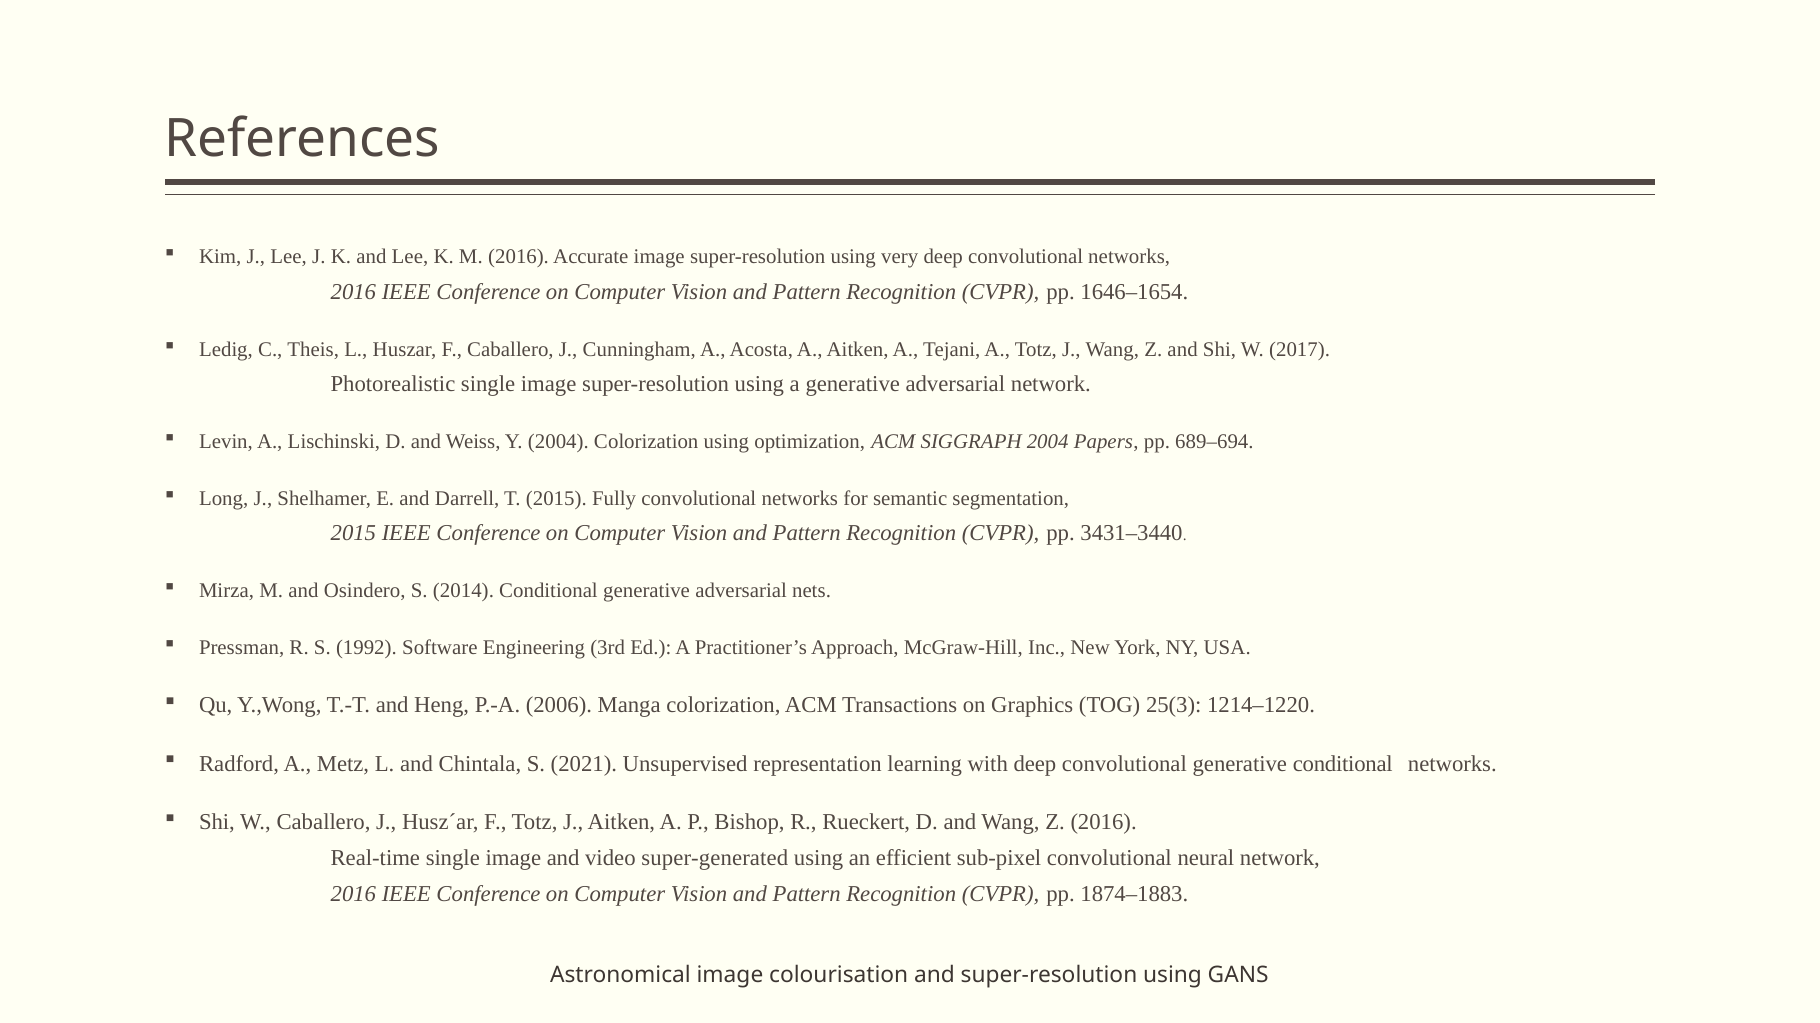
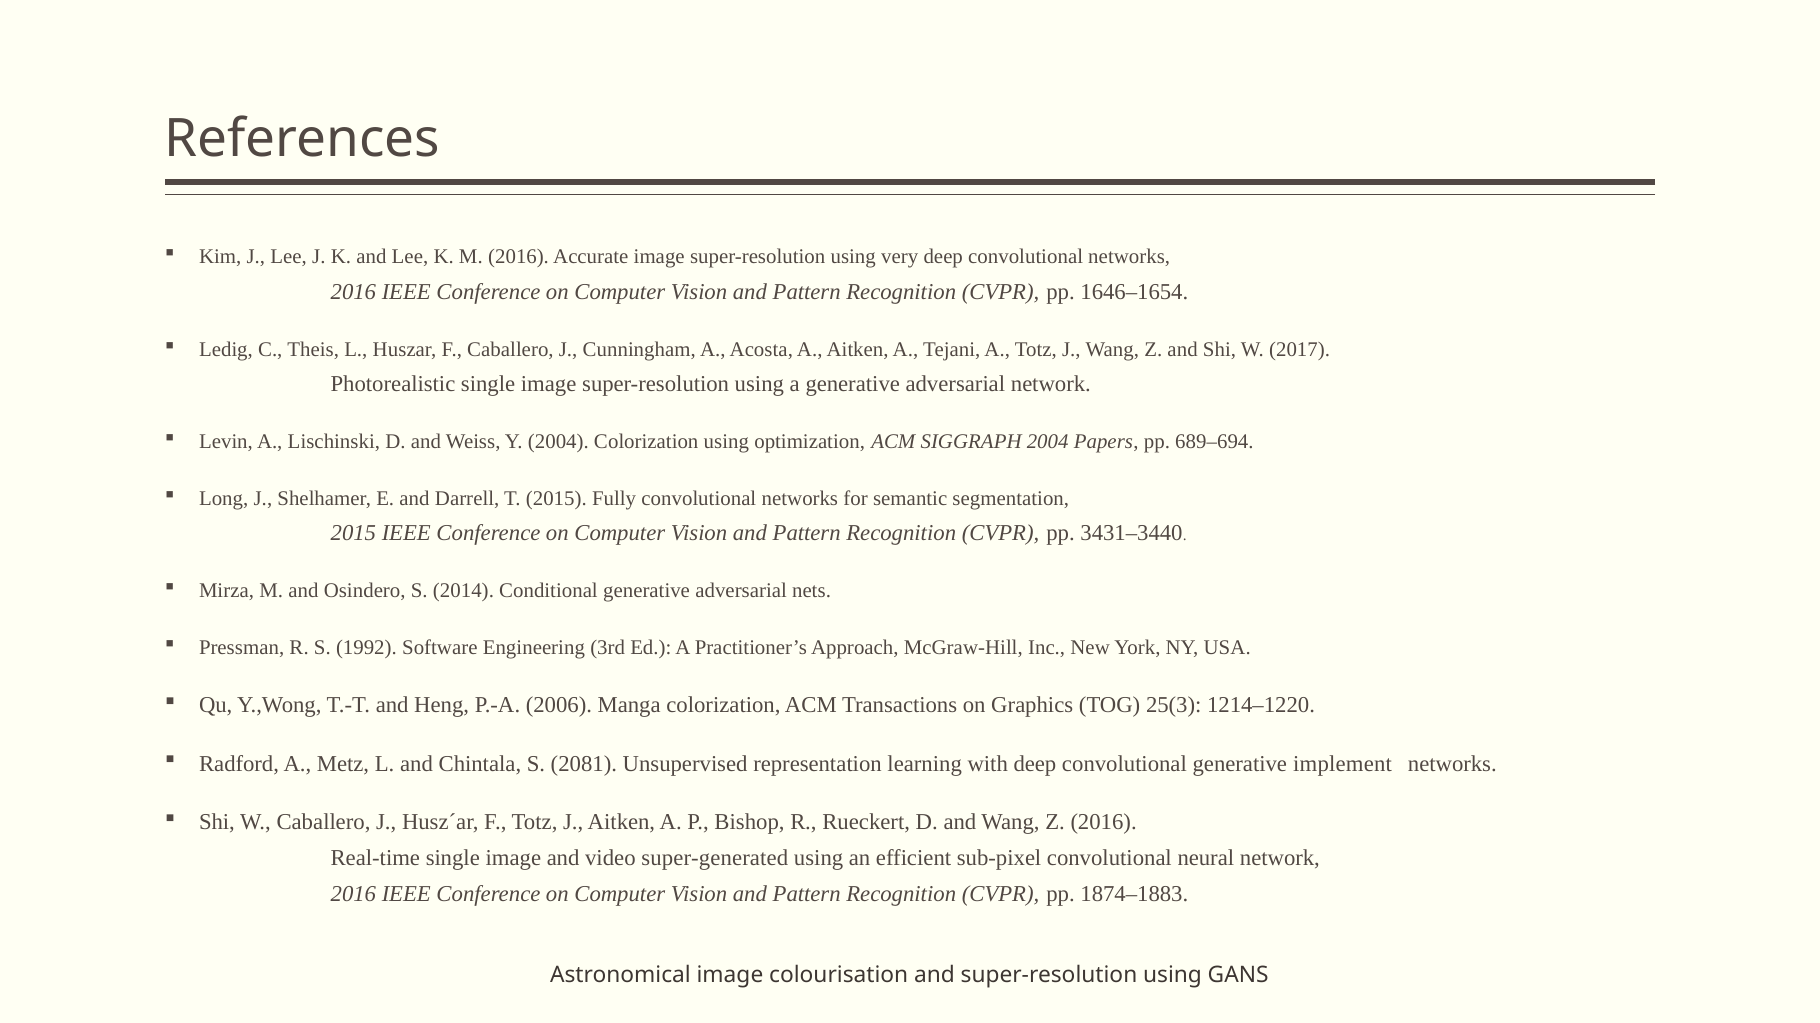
2021: 2021 -> 2081
generative conditional: conditional -> implement
